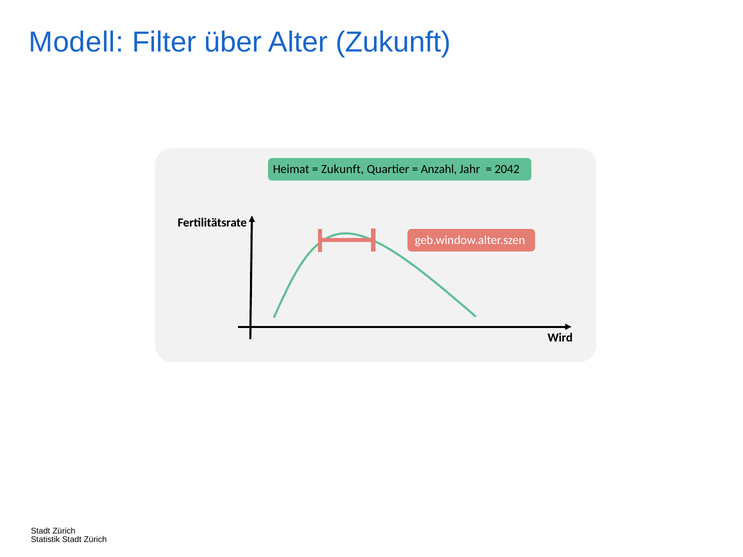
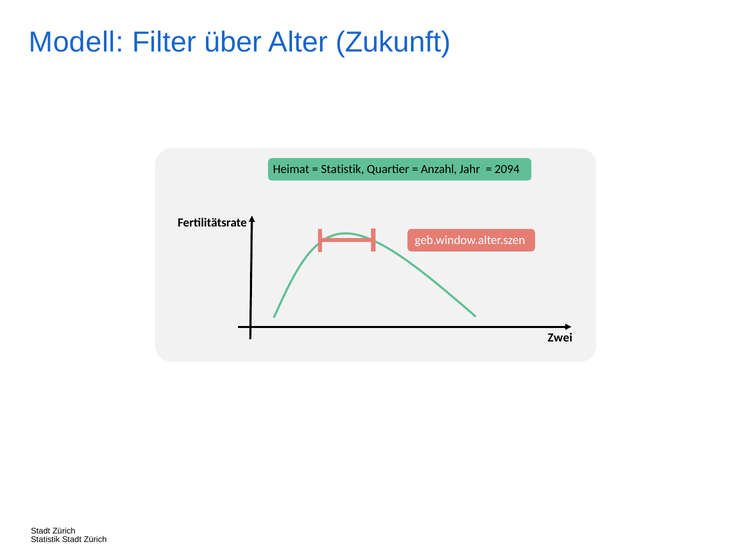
Zukunft at (343, 169): Zukunft -> Statistik
2042: 2042 -> 2094
Wird: Wird -> Zwei
